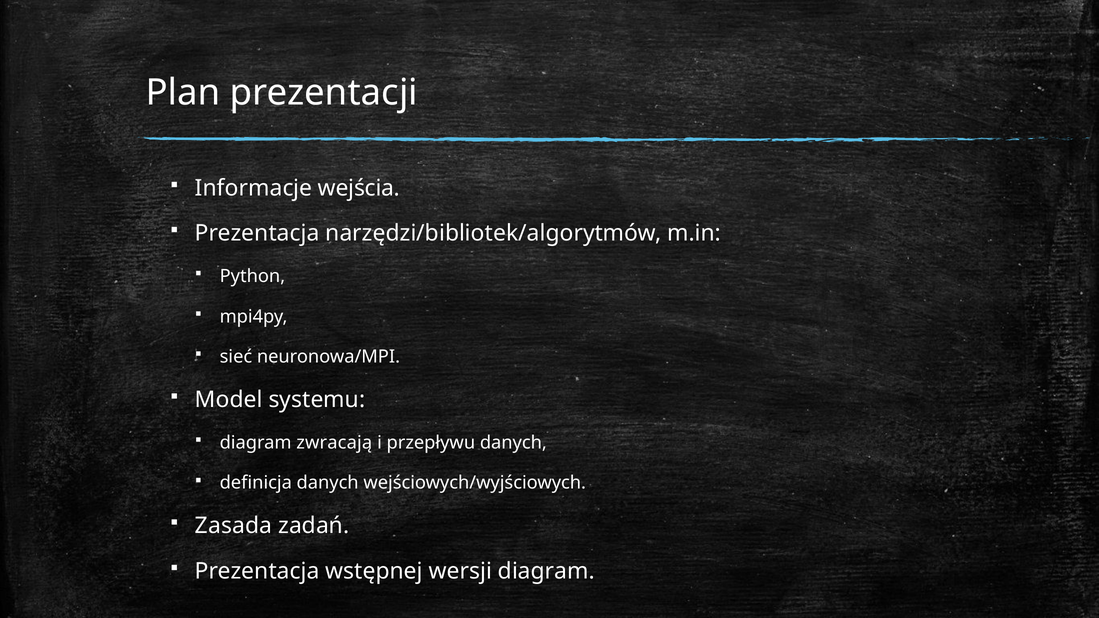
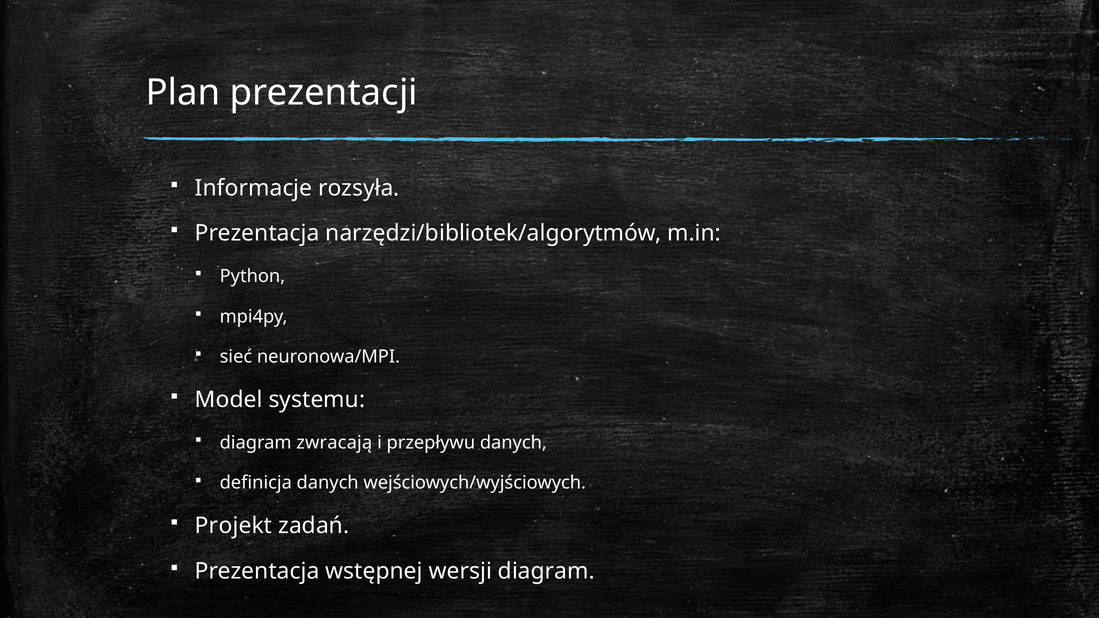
wejścia: wejścia -> rozsyła
Zasada: Zasada -> Projekt
